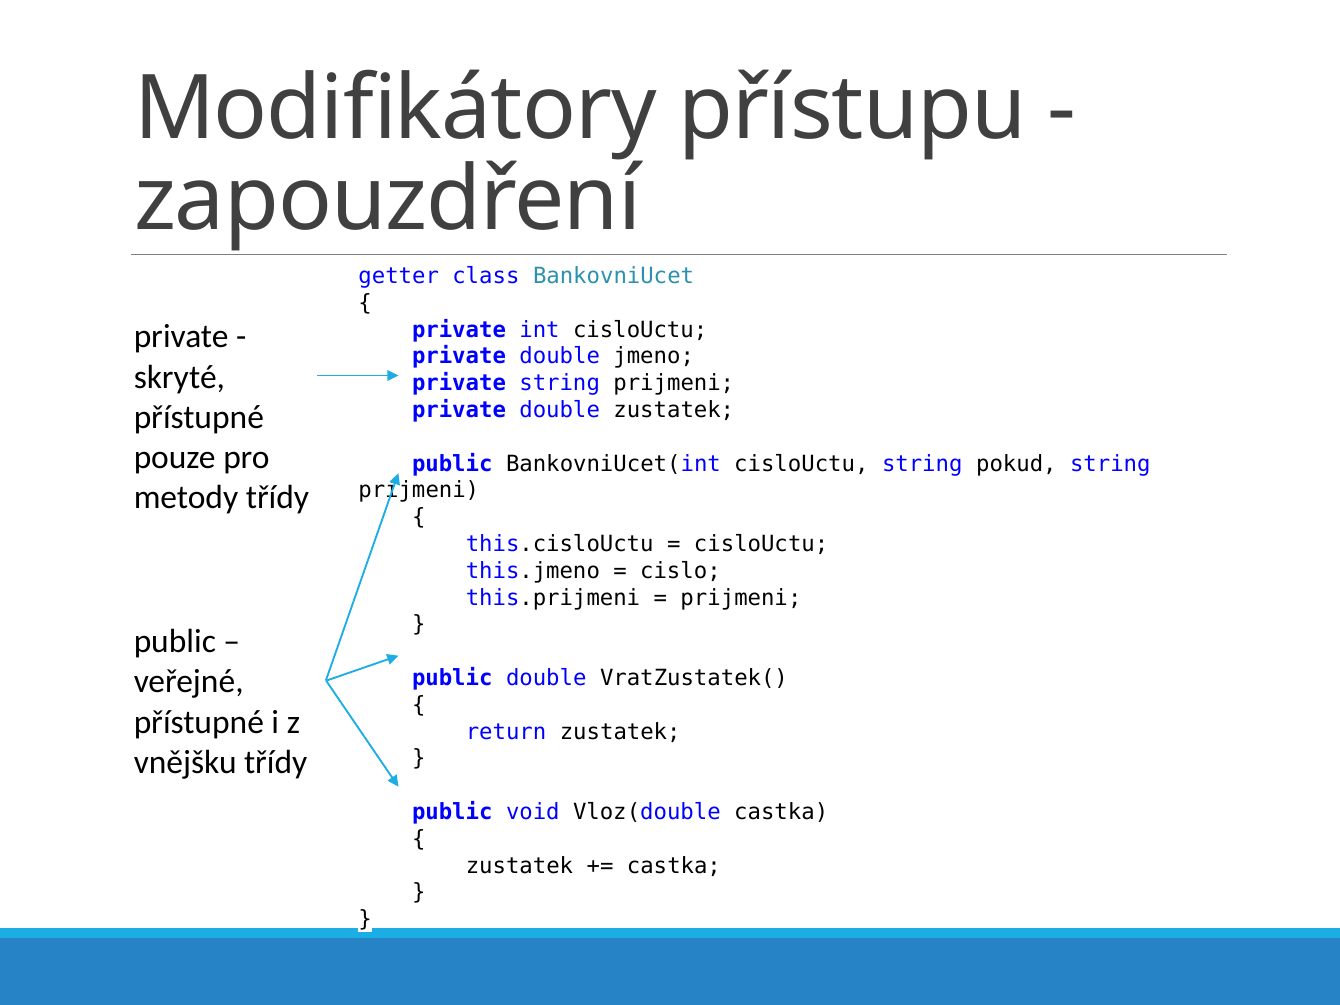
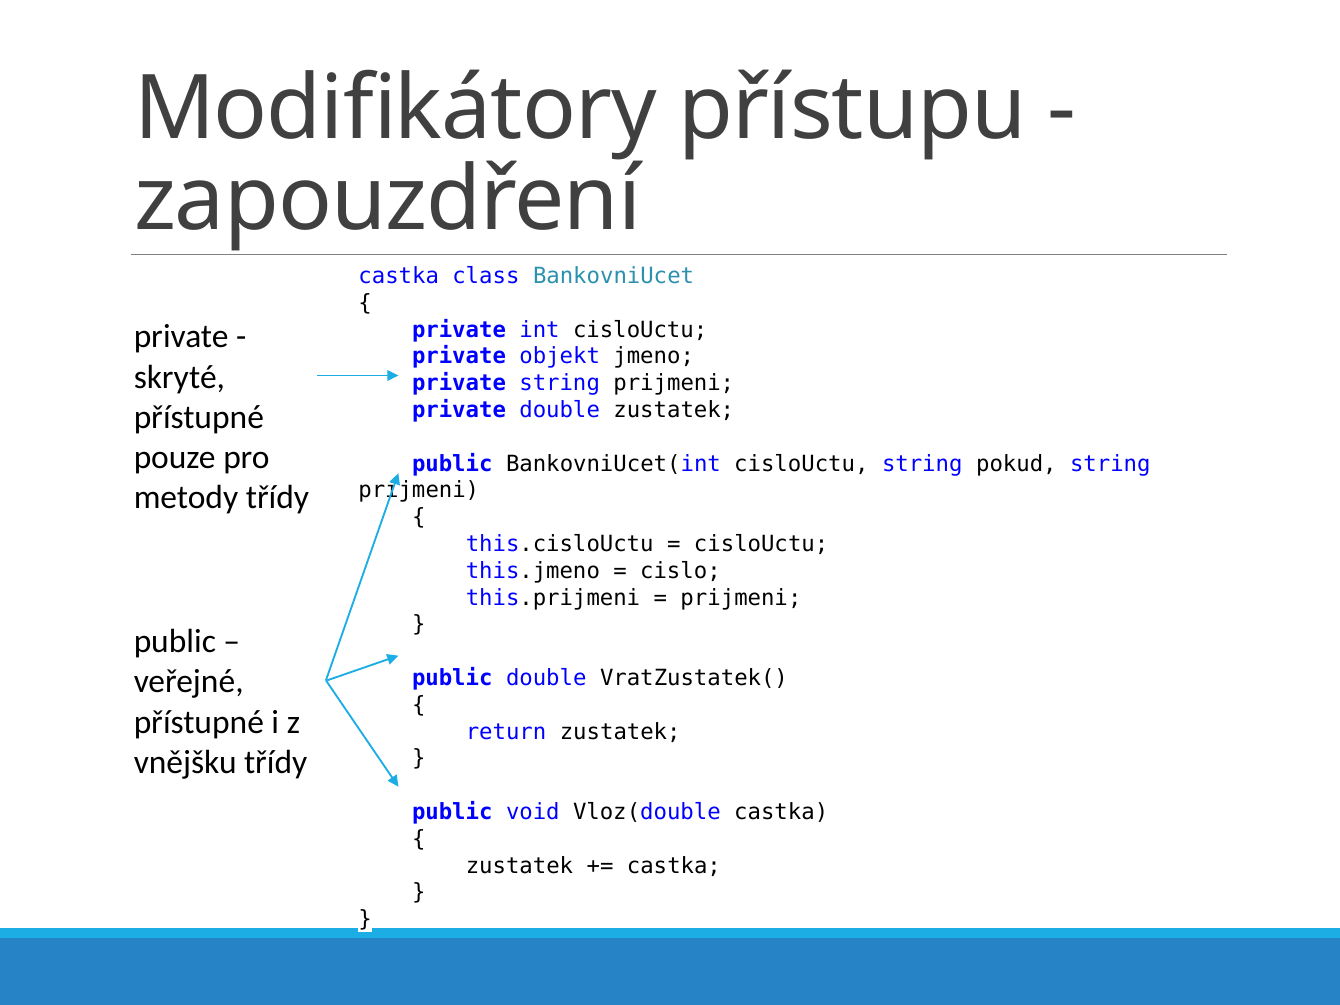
getter at (399, 276): getter -> castka
double at (560, 356): double -> objekt
